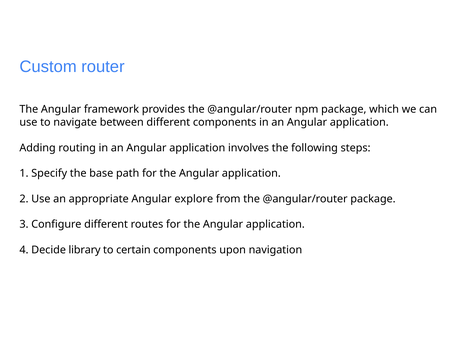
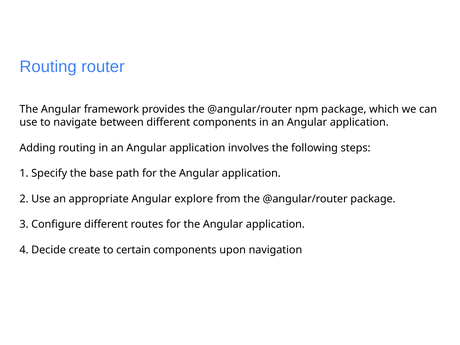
Custom at (48, 67): Custom -> Routing
library: library -> create
